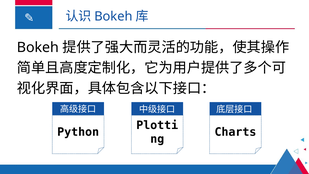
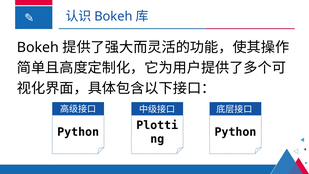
Charts at (235, 132): Charts -> Python
